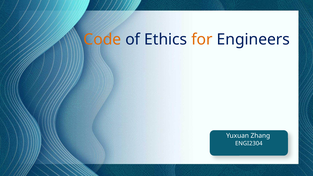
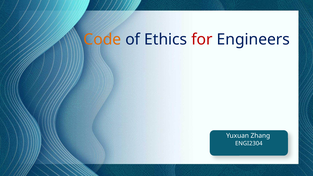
for colour: orange -> red
